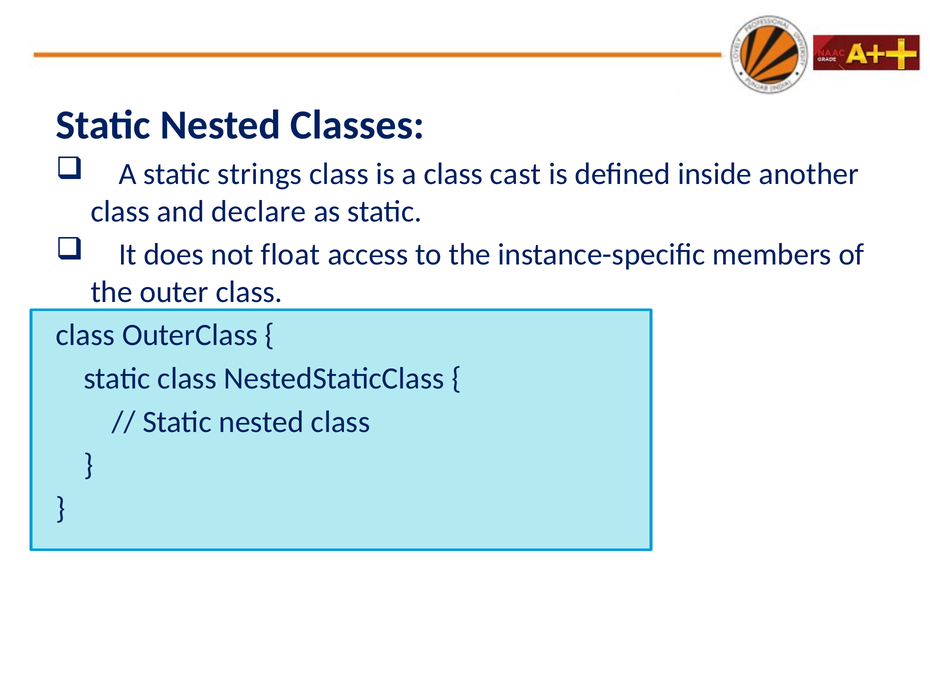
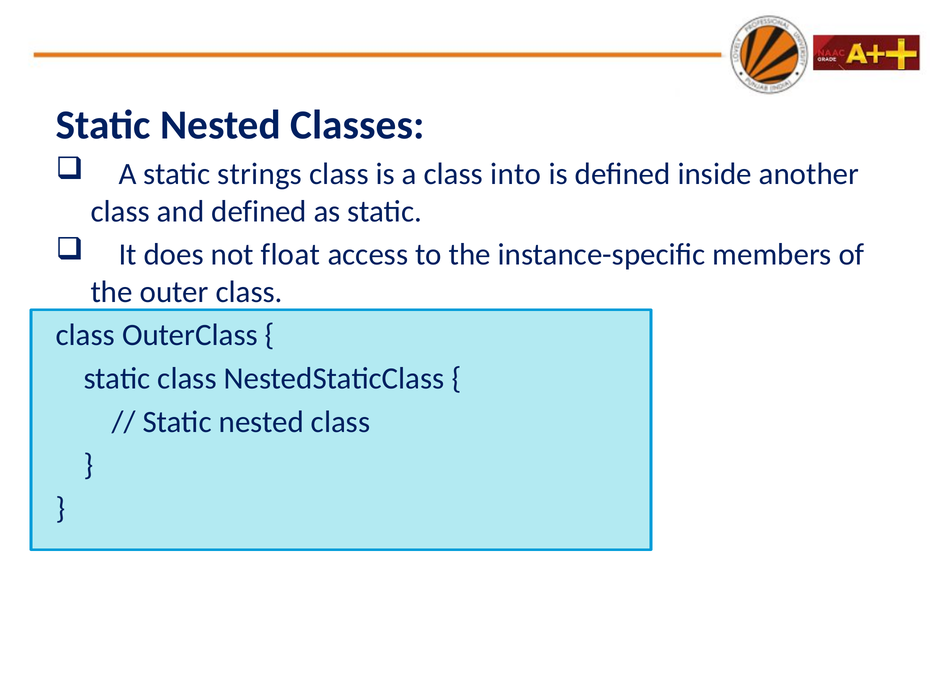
cast: cast -> into
and declare: declare -> defined
